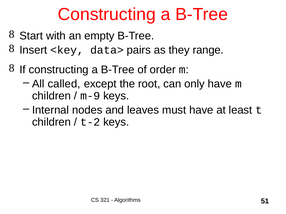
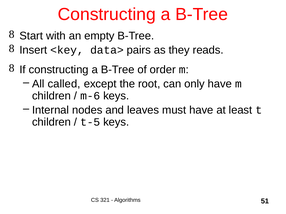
range: range -> reads
m-9: m-9 -> m-6
t-2: t-2 -> t-5
